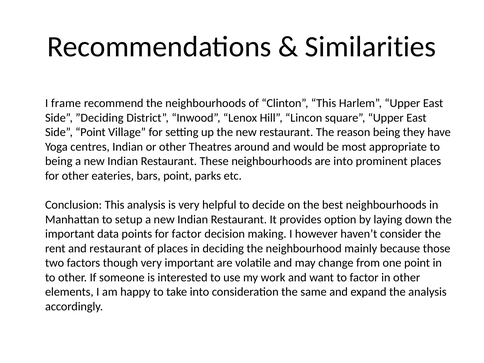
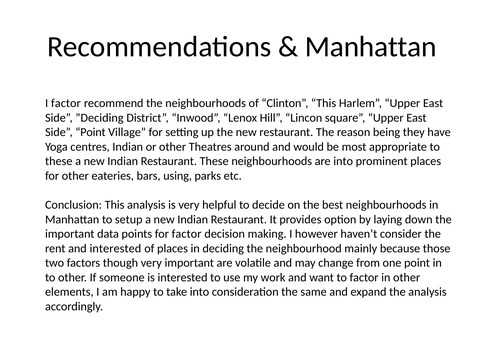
Similarities at (371, 47): Similarities -> Manhattan
I frame: frame -> factor
being at (59, 161): being -> these
bars point: point -> using
and restaurant: restaurant -> interested
